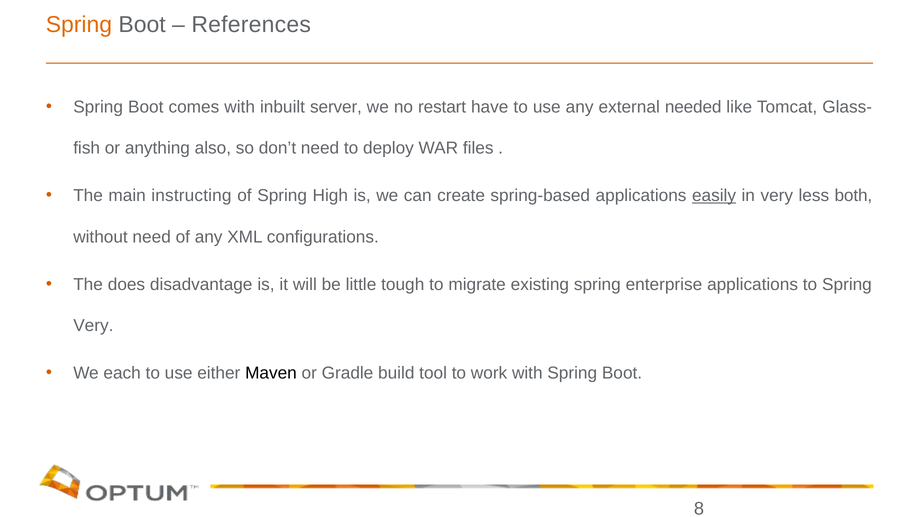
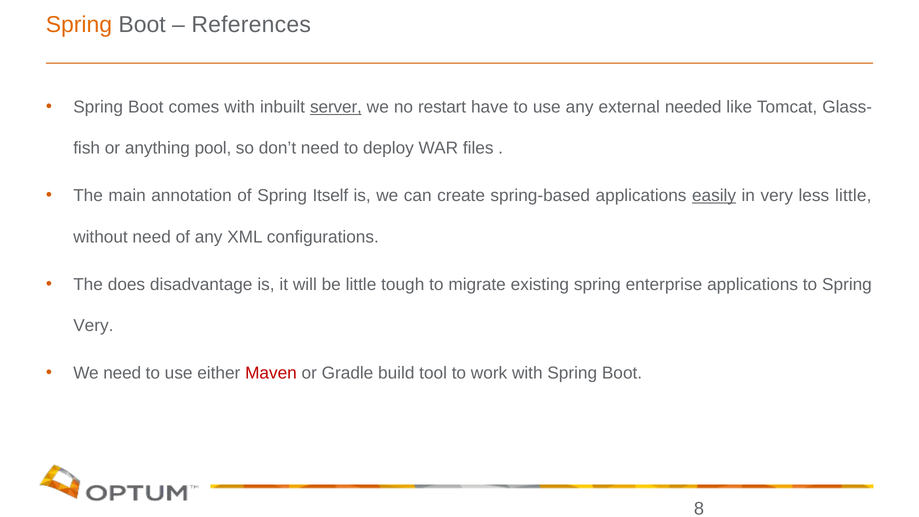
server underline: none -> present
also: also -> pool
instructing: instructing -> annotation
High: High -> Itself
less both: both -> little
We each: each -> need
Maven colour: black -> red
